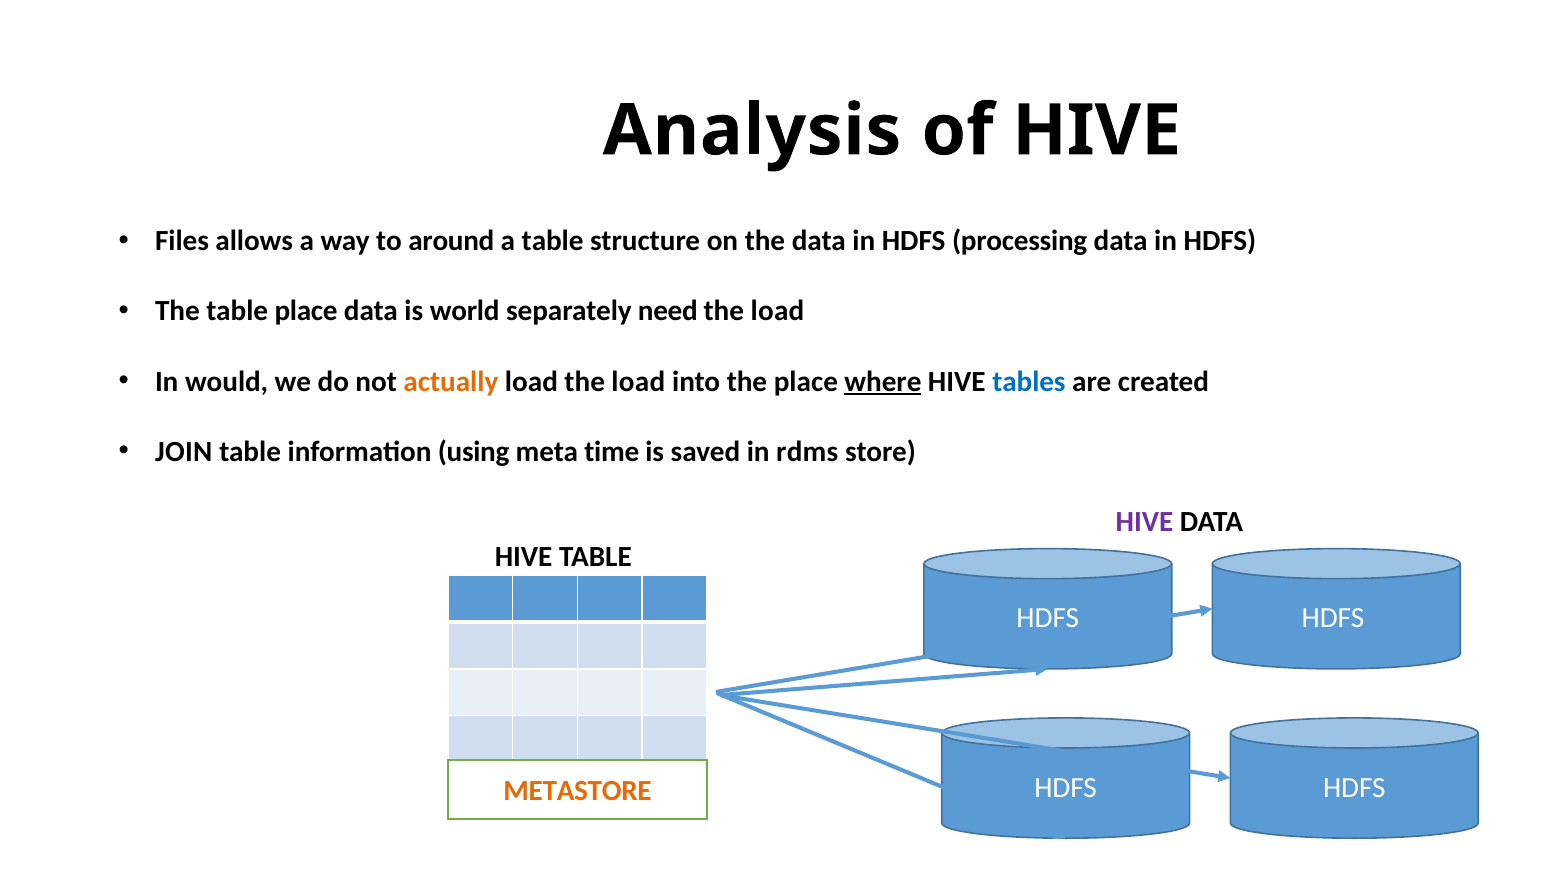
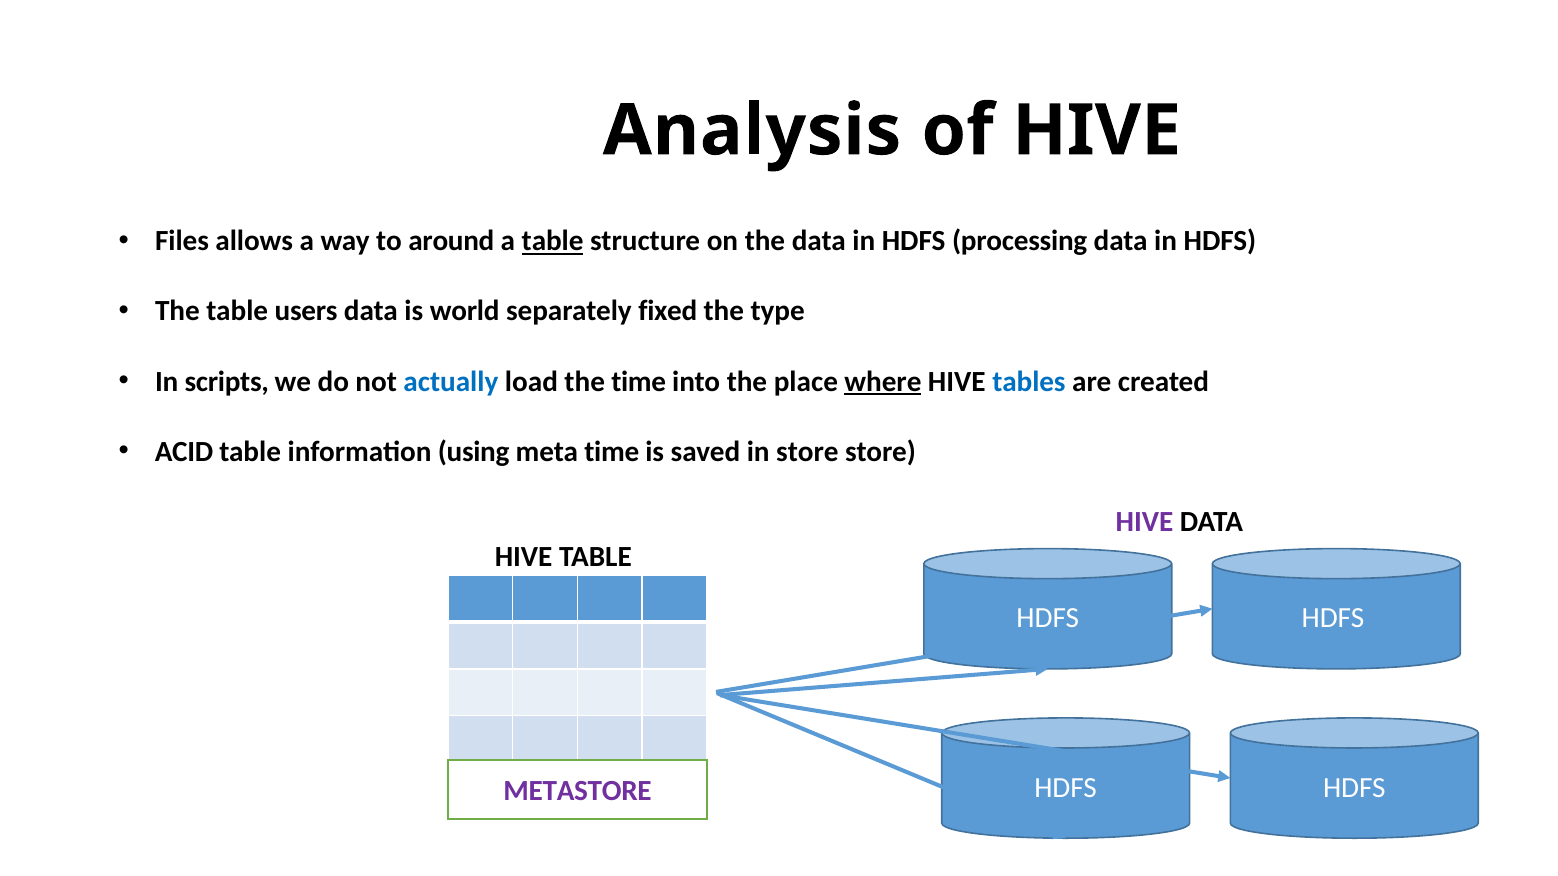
table at (553, 241) underline: none -> present
table place: place -> users
need: need -> fixed
load at (777, 311): load -> type
would: would -> scripts
actually colour: orange -> blue
load the load: load -> time
JOIN: JOIN -> ACID
in rdms: rdms -> store
METASTORE colour: orange -> purple
